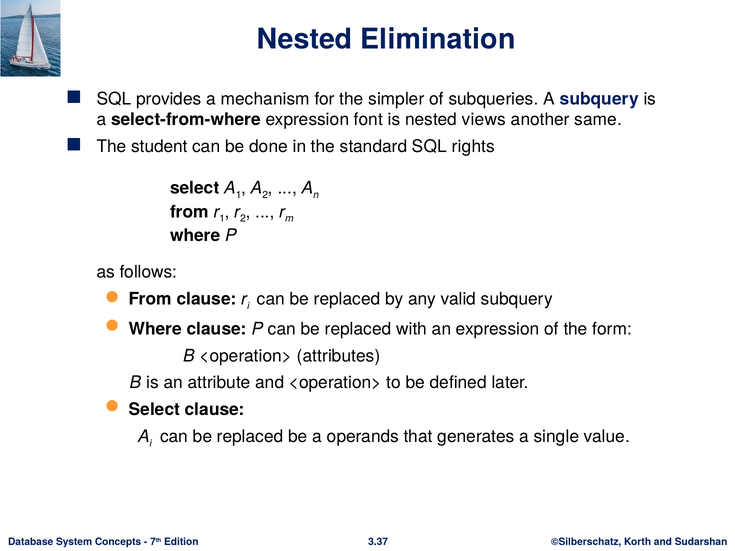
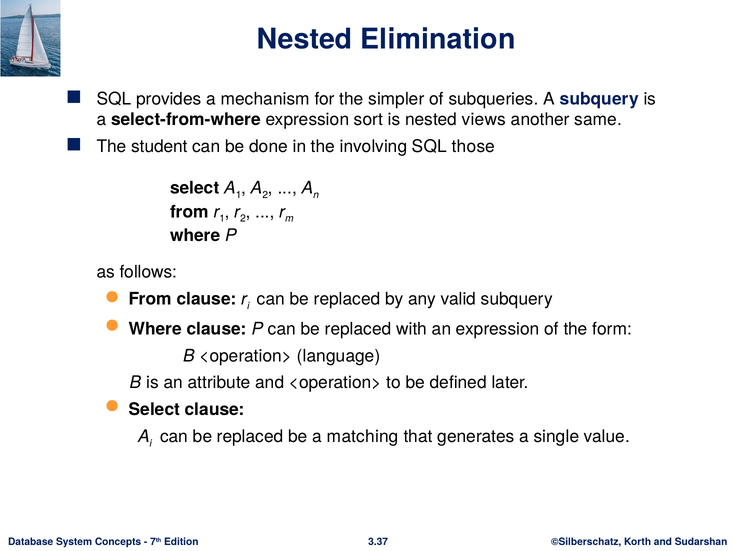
font: font -> sort
standard: standard -> involving
rights: rights -> those
attributes: attributes -> language
operands: operands -> matching
